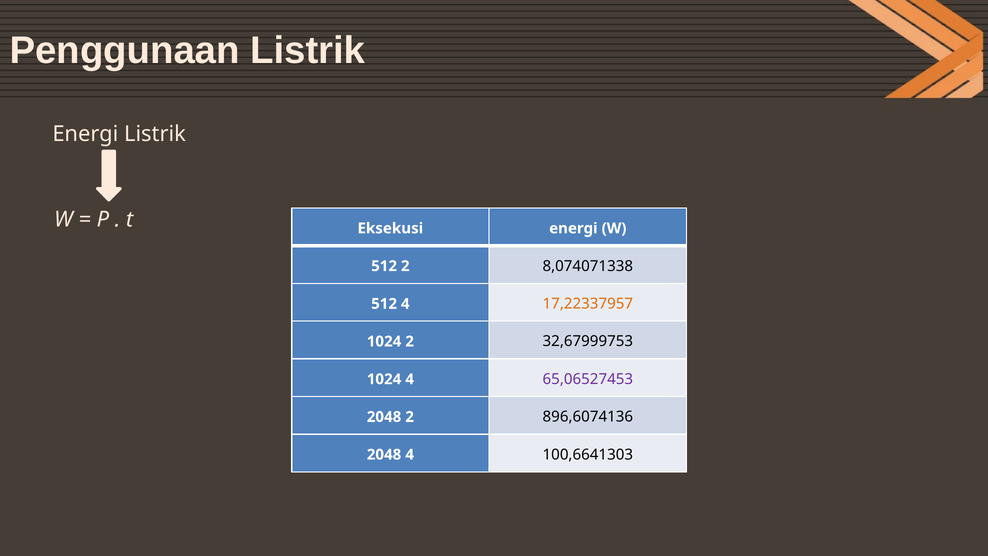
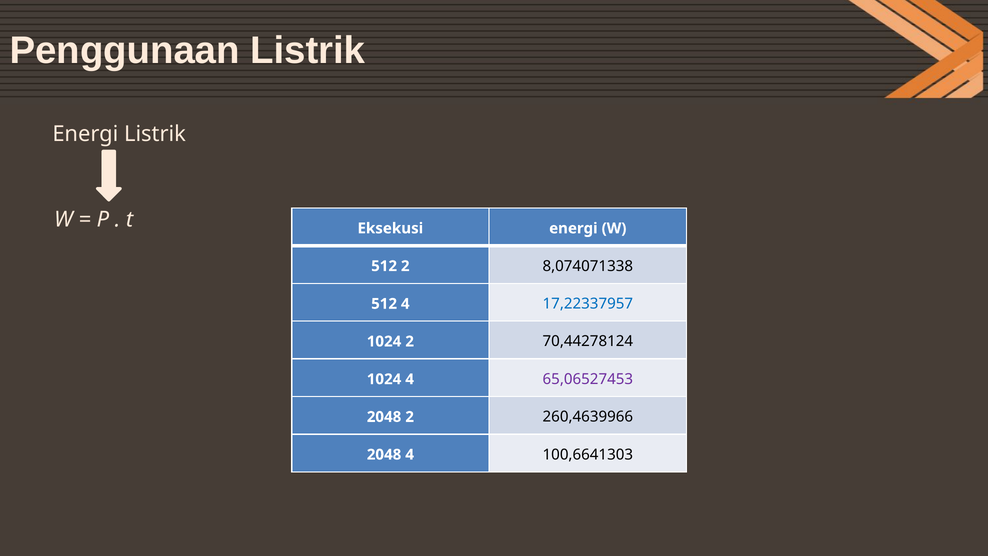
17,22337957 colour: orange -> blue
32,67999753: 32,67999753 -> 70,44278124
896,6074136: 896,6074136 -> 260,4639966
